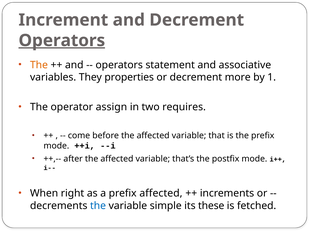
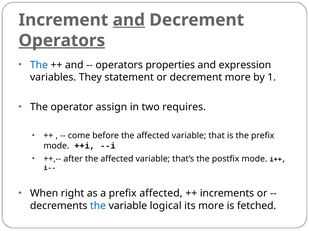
and at (129, 20) underline: none -> present
The at (39, 65) colour: orange -> blue
statement: statement -> properties
associative: associative -> expression
properties: properties -> statement
simple: simple -> logical
its these: these -> more
